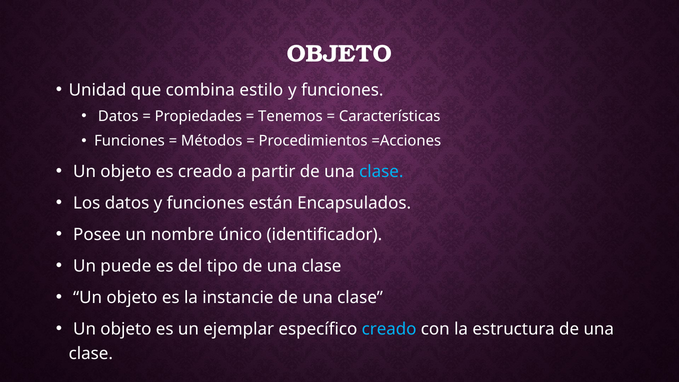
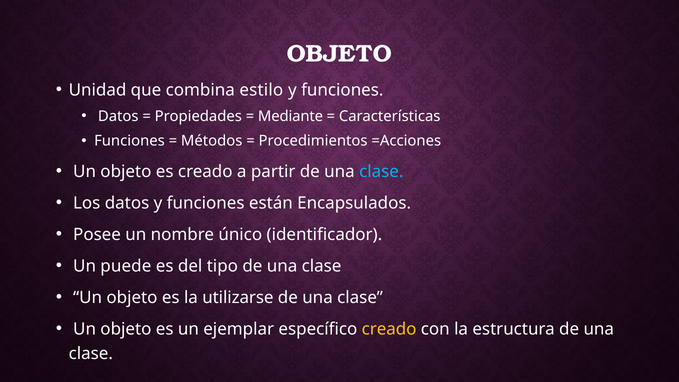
Tenemos: Tenemos -> Mediante
instancie: instancie -> utilizarse
creado at (389, 329) colour: light blue -> yellow
